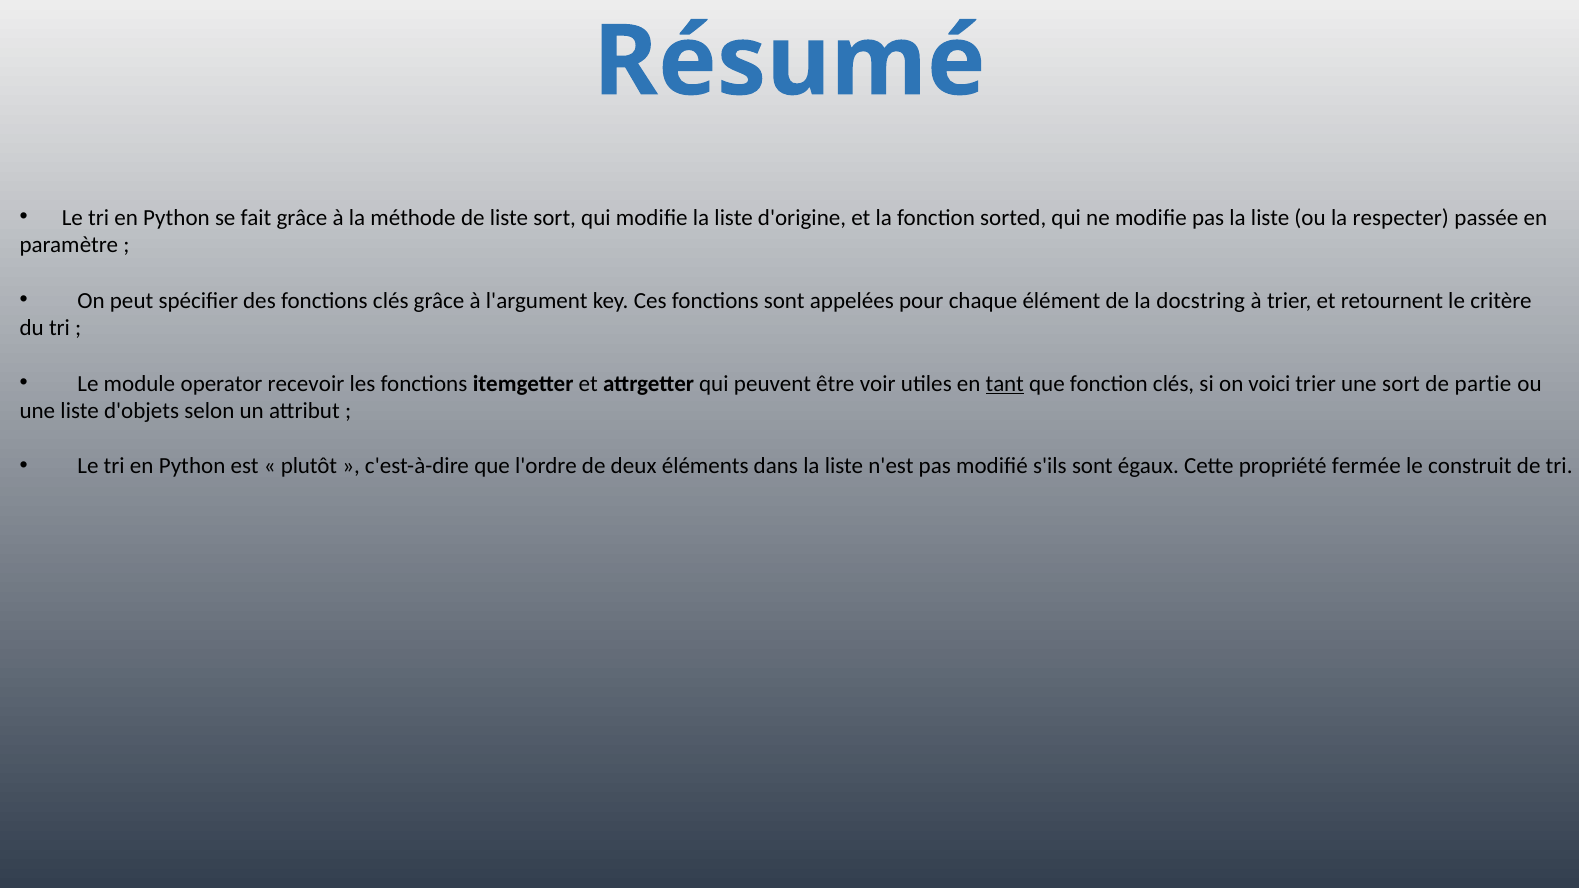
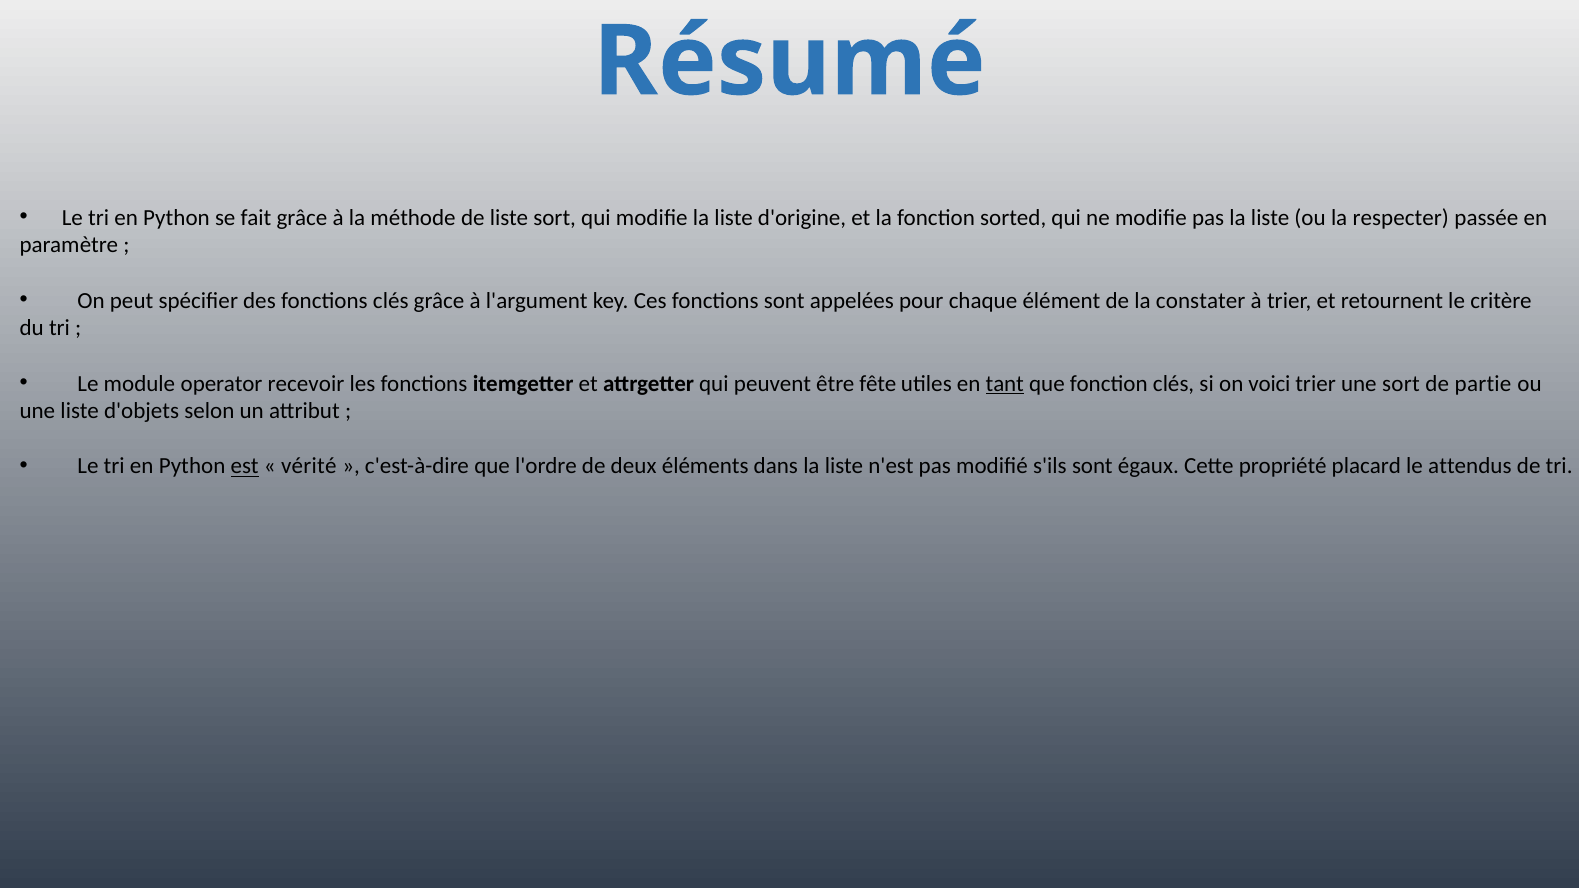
docstring: docstring -> constater
voir: voir -> fête
est underline: none -> present
plutôt: plutôt -> vérité
fermée: fermée -> placard
construit: construit -> attendus
